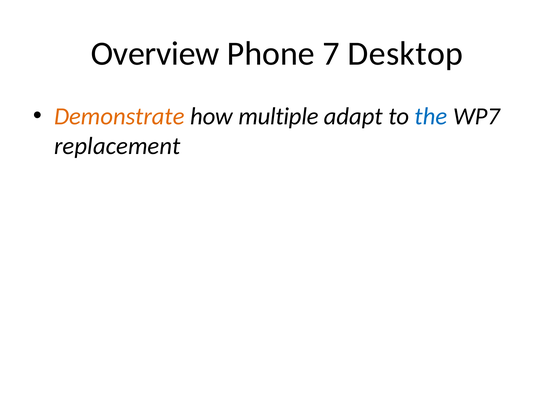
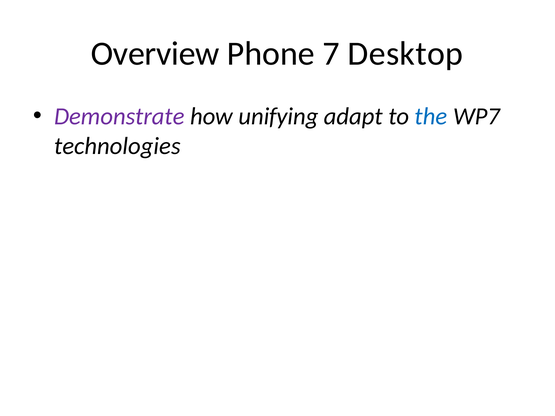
Demonstrate colour: orange -> purple
multiple: multiple -> unifying
replacement: replacement -> technologies
